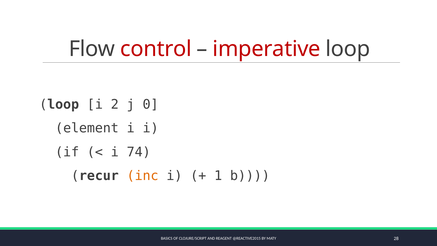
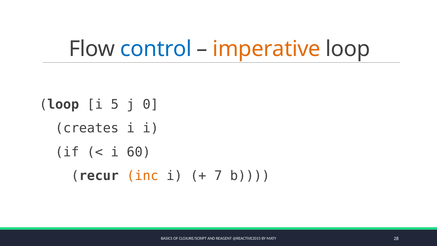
control colour: red -> blue
imperative colour: red -> orange
2: 2 -> 5
element: element -> creates
74: 74 -> 60
1: 1 -> 7
